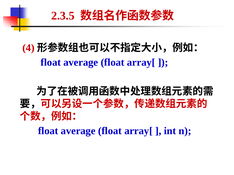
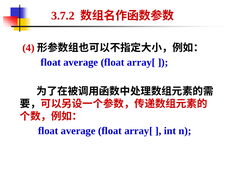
2.3.5: 2.3.5 -> 3.7.2
